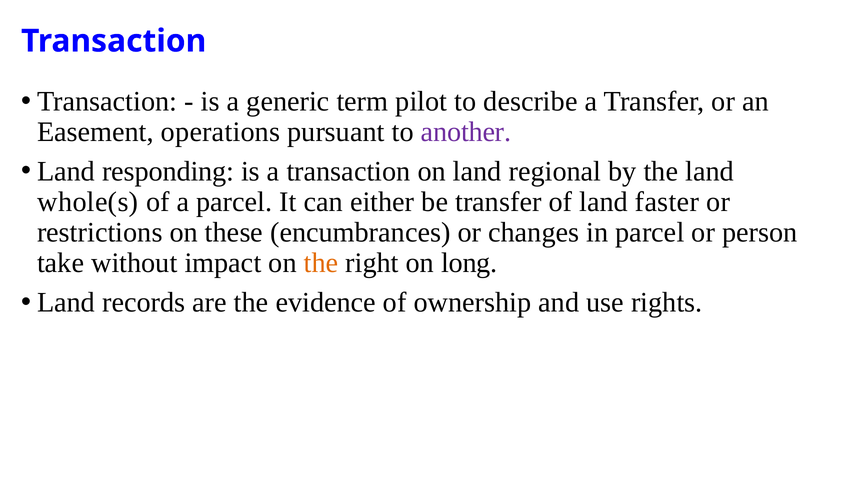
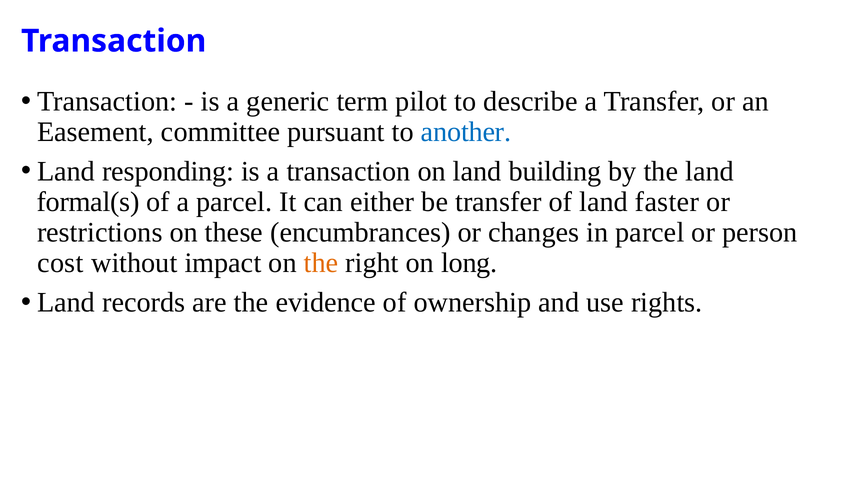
operations: operations -> committee
another colour: purple -> blue
regional: regional -> building
whole(s: whole(s -> formal(s
take: take -> cost
